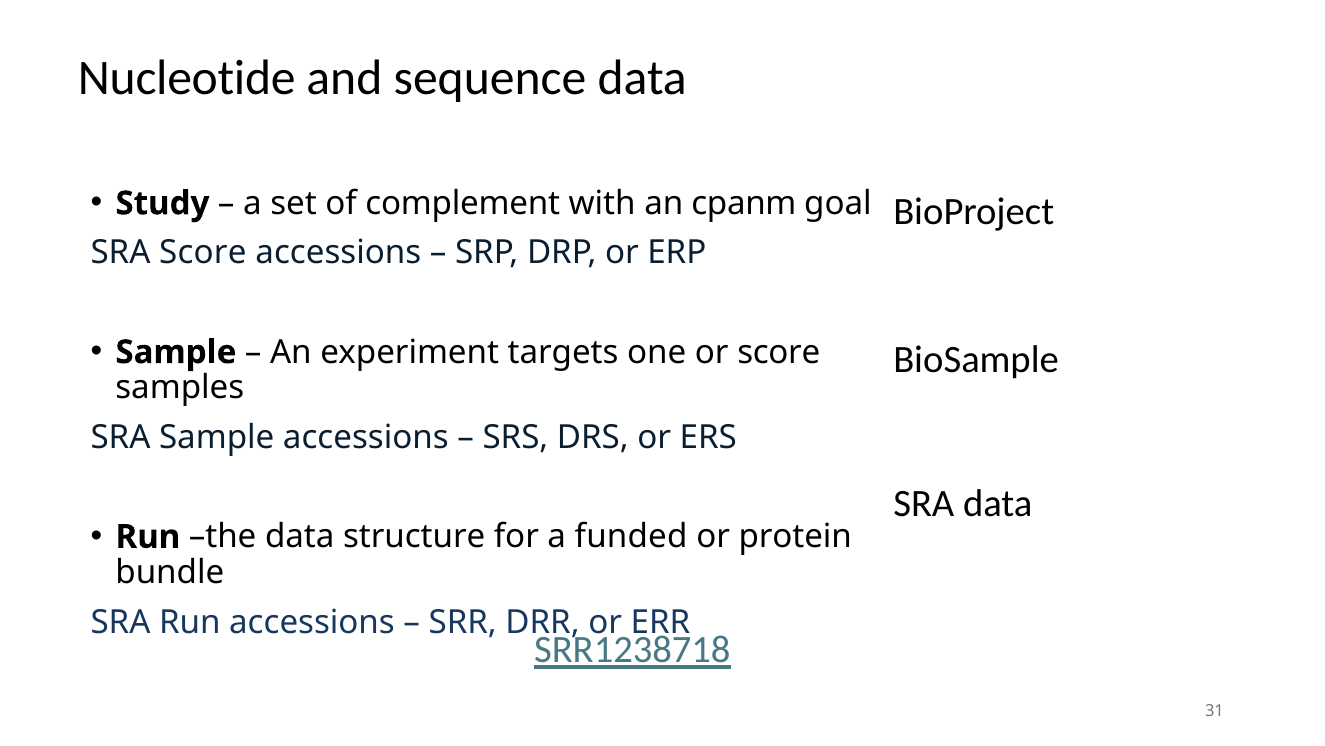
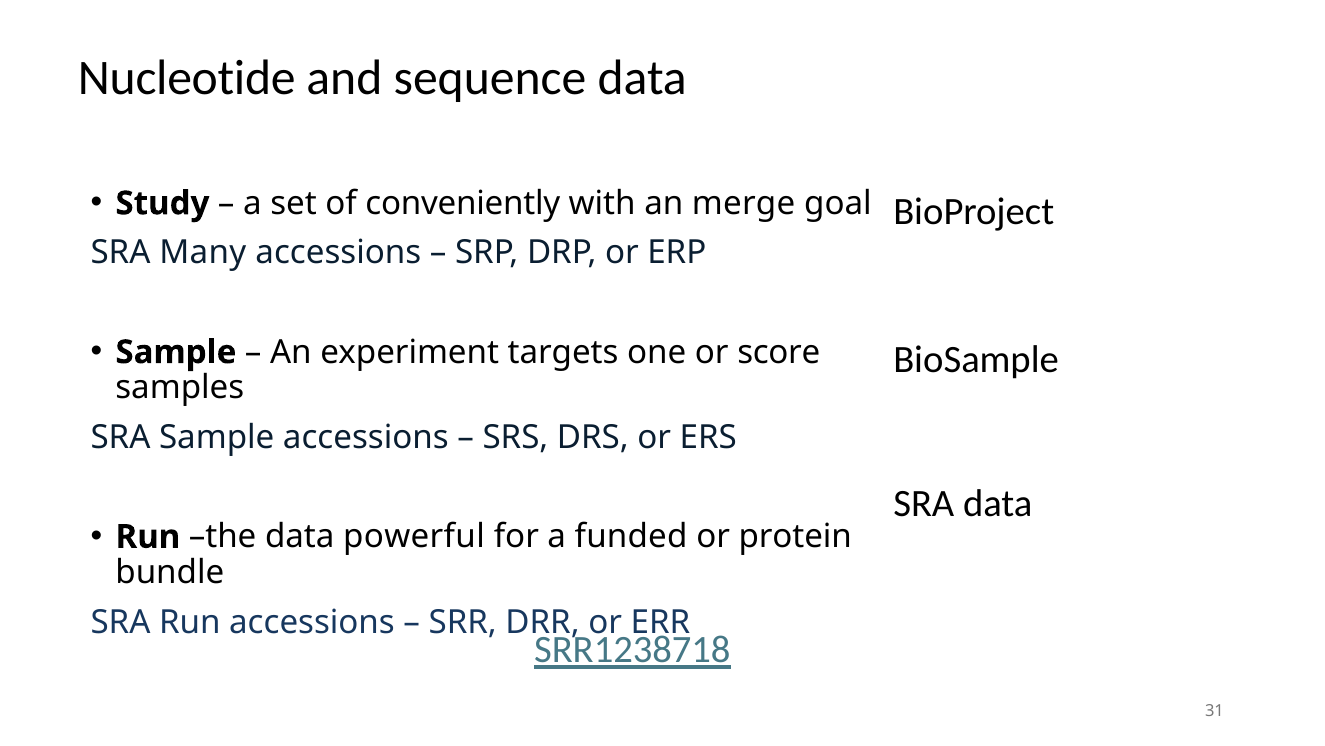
complement: complement -> conveniently
cpanm: cpanm -> merge
SRA Score: Score -> Many
structure: structure -> powerful
